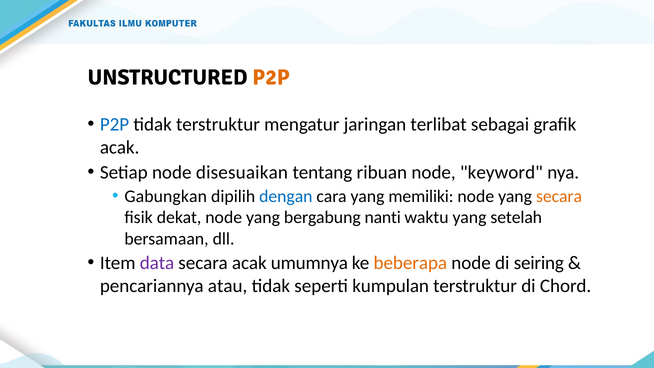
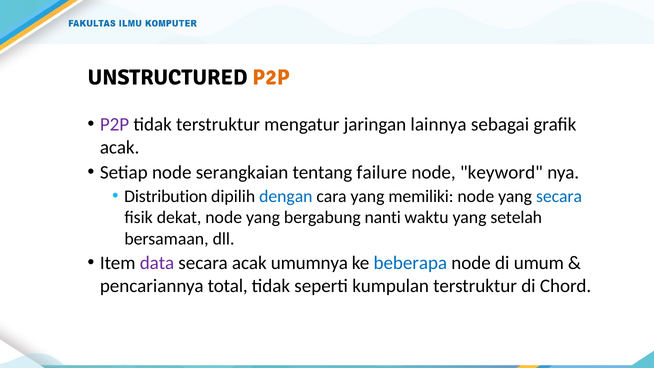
P2P at (115, 124) colour: blue -> purple
terlibat: terlibat -> lainnya
disesuaikan: disesuaikan -> serangkaian
ribuan: ribuan -> failure
Gabungkan: Gabungkan -> Distribution
secara at (559, 196) colour: orange -> blue
beberapa colour: orange -> blue
seiring: seiring -> umum
atau: atau -> total
